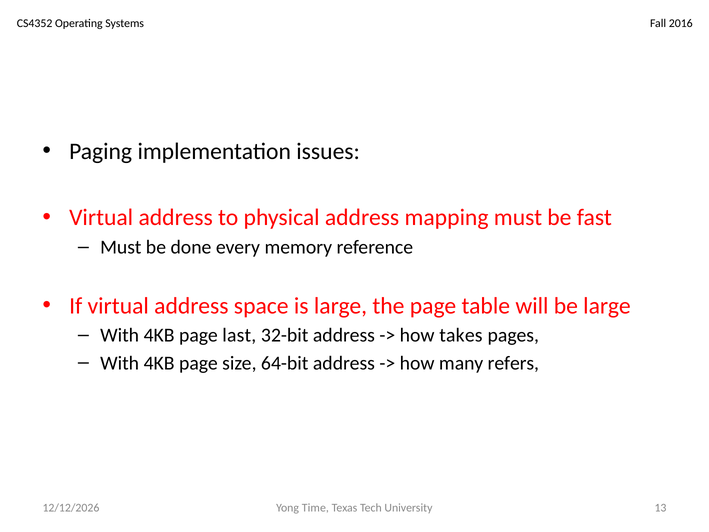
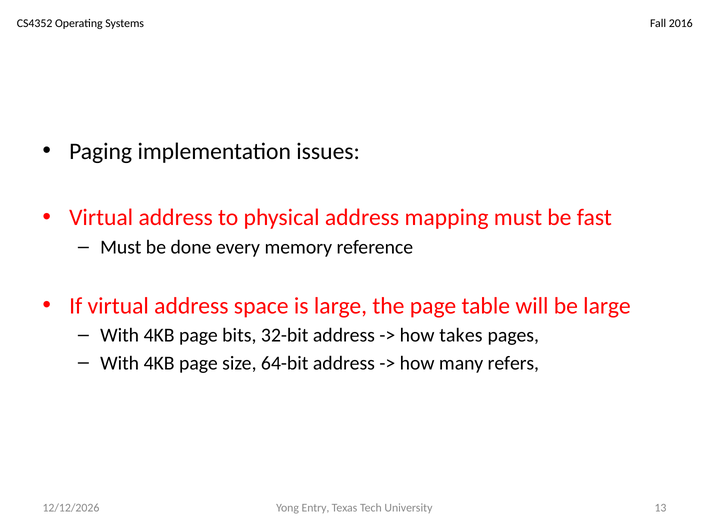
last: last -> bits
Time: Time -> Entry
